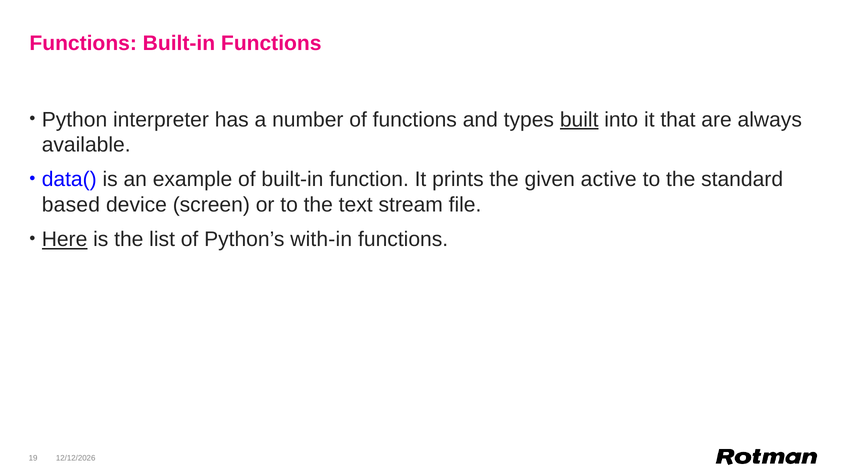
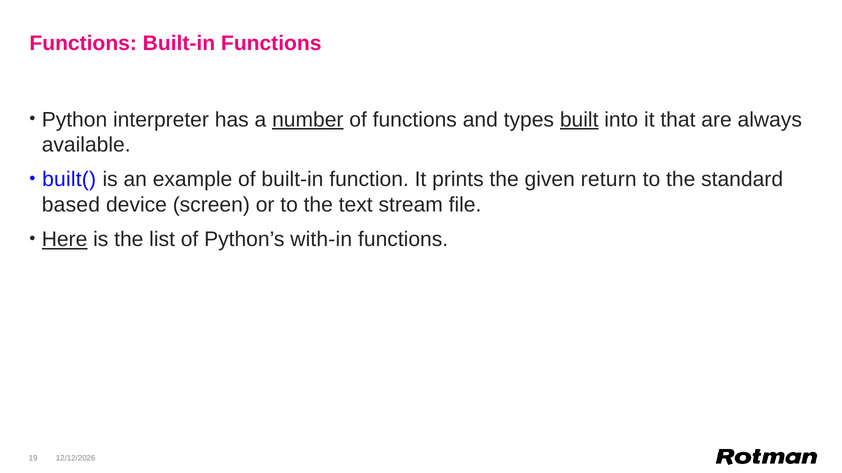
number underline: none -> present
data(: data( -> built(
active: active -> return
